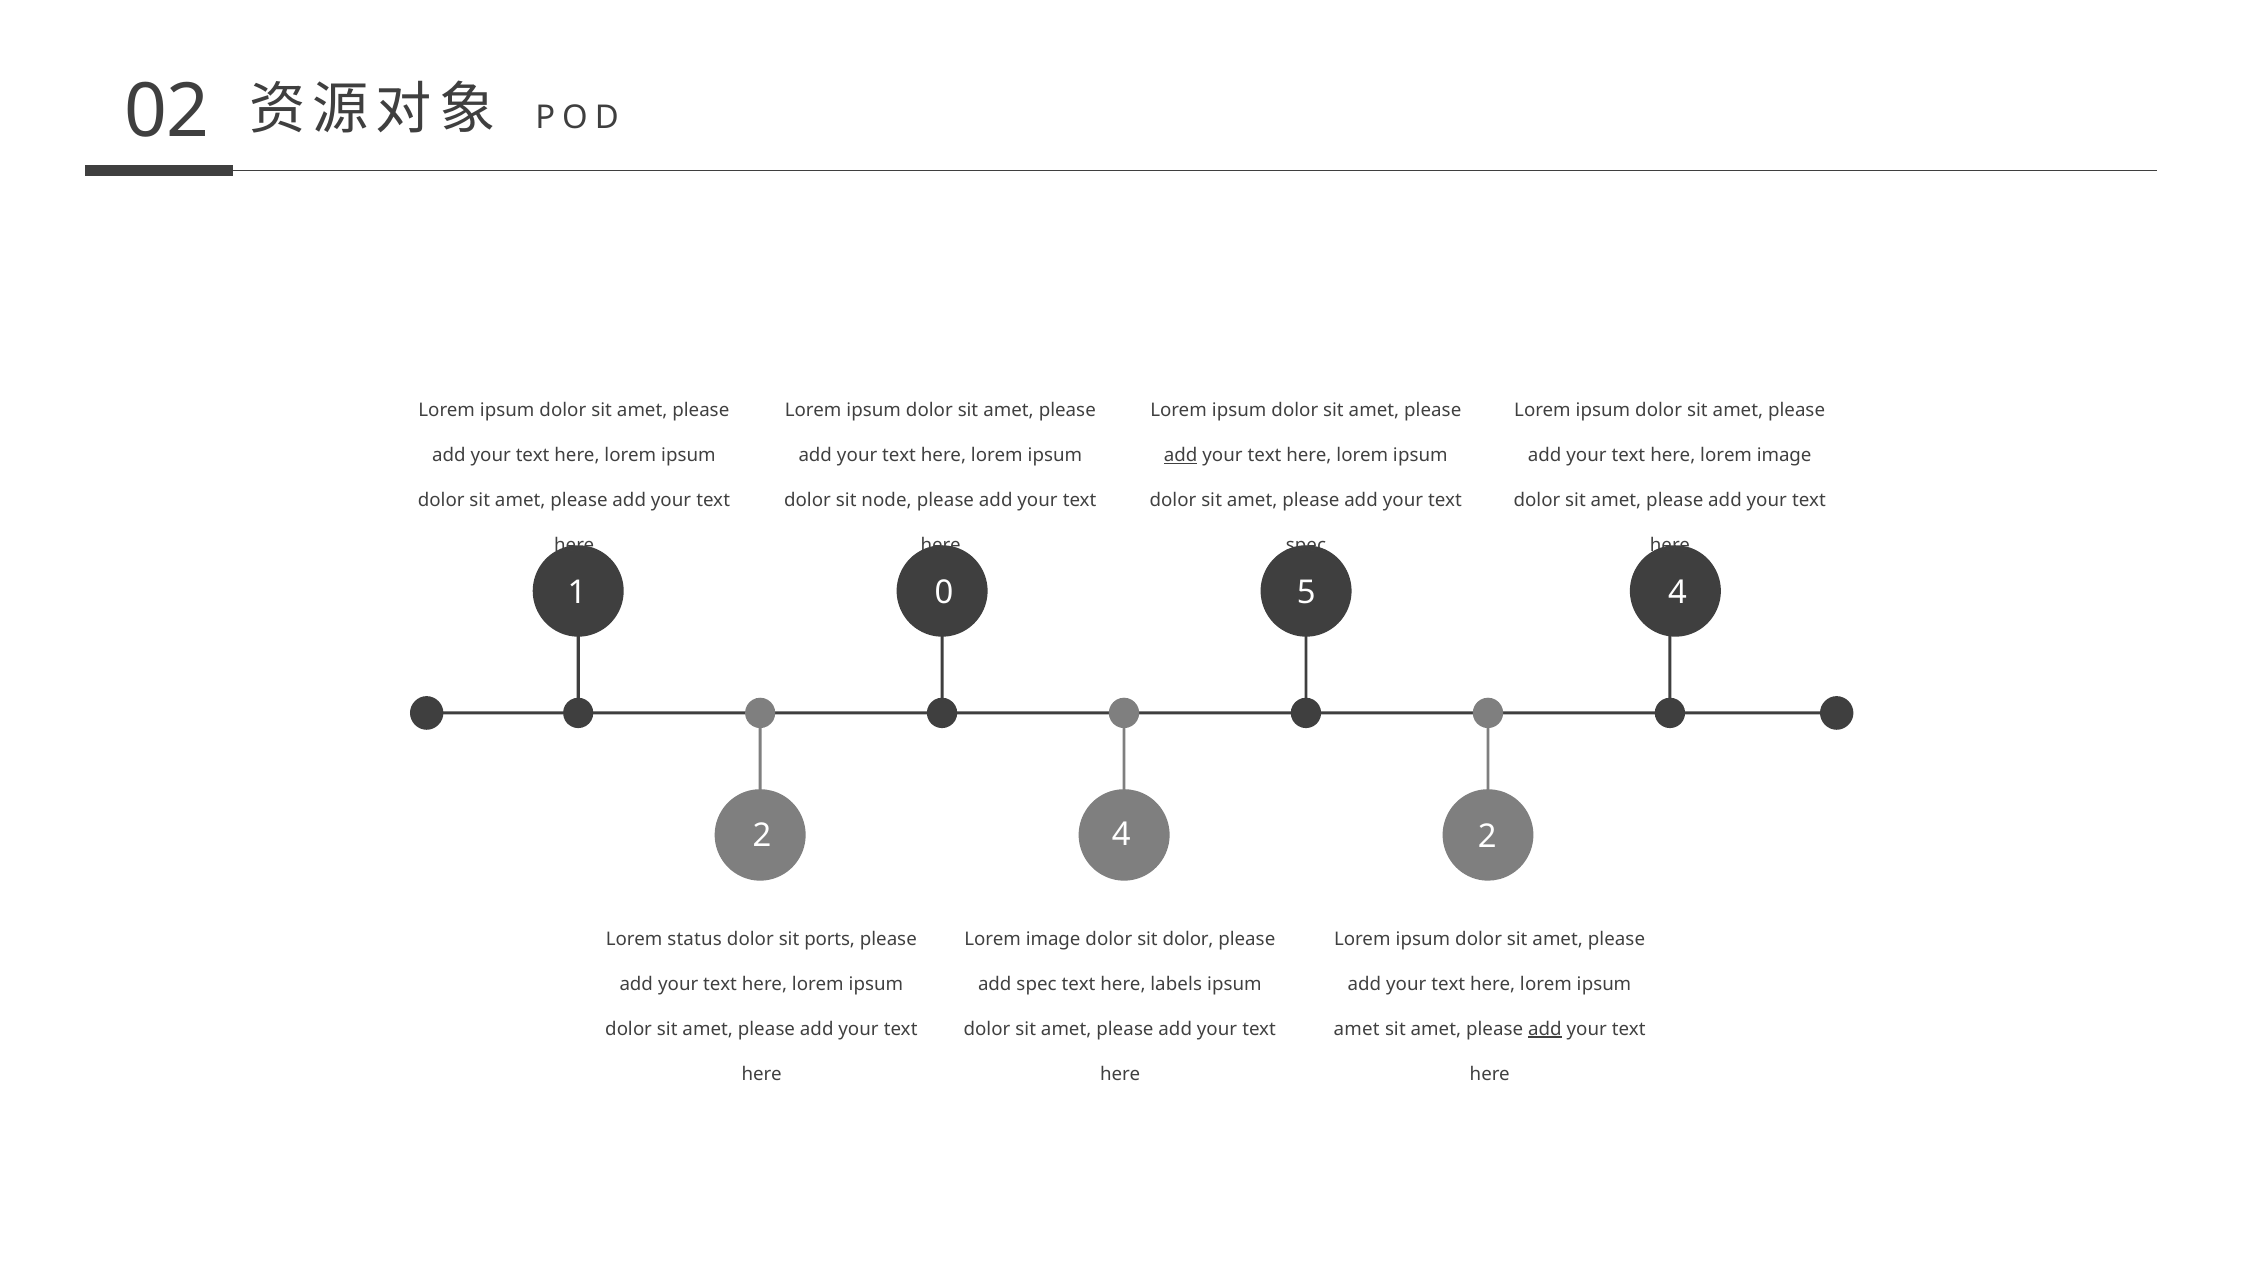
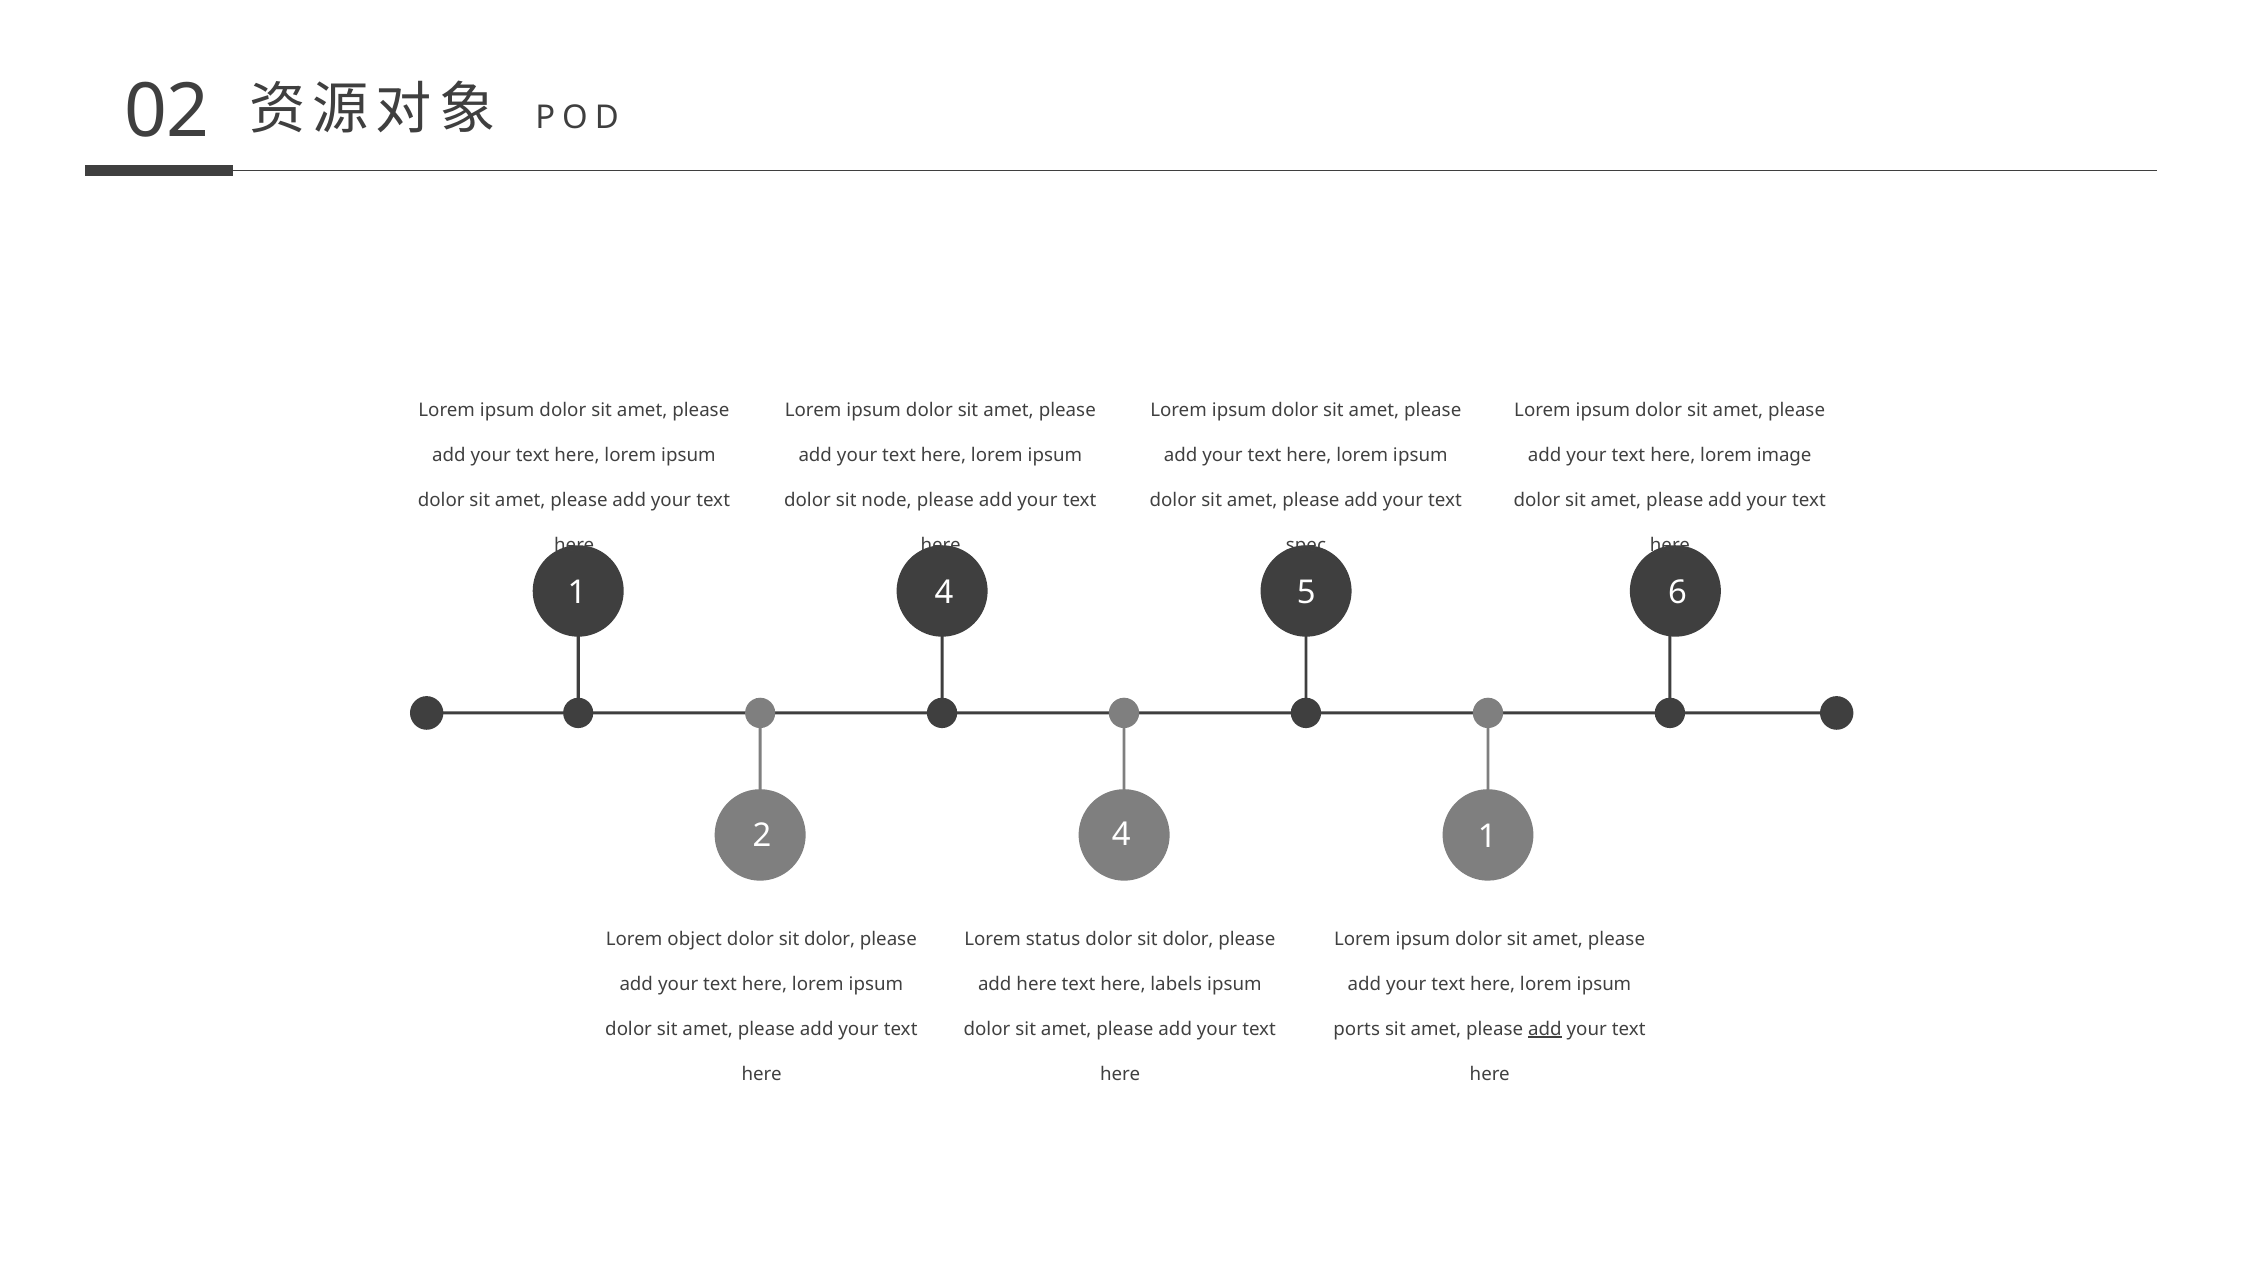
add at (1181, 455) underline: present -> none
1 0: 0 -> 4
5 4: 4 -> 6
2 4 2: 2 -> 1
status: status -> object
ports at (830, 939): ports -> dolor
image at (1053, 939): image -> status
add spec: spec -> here
amet at (1357, 1029): amet -> ports
